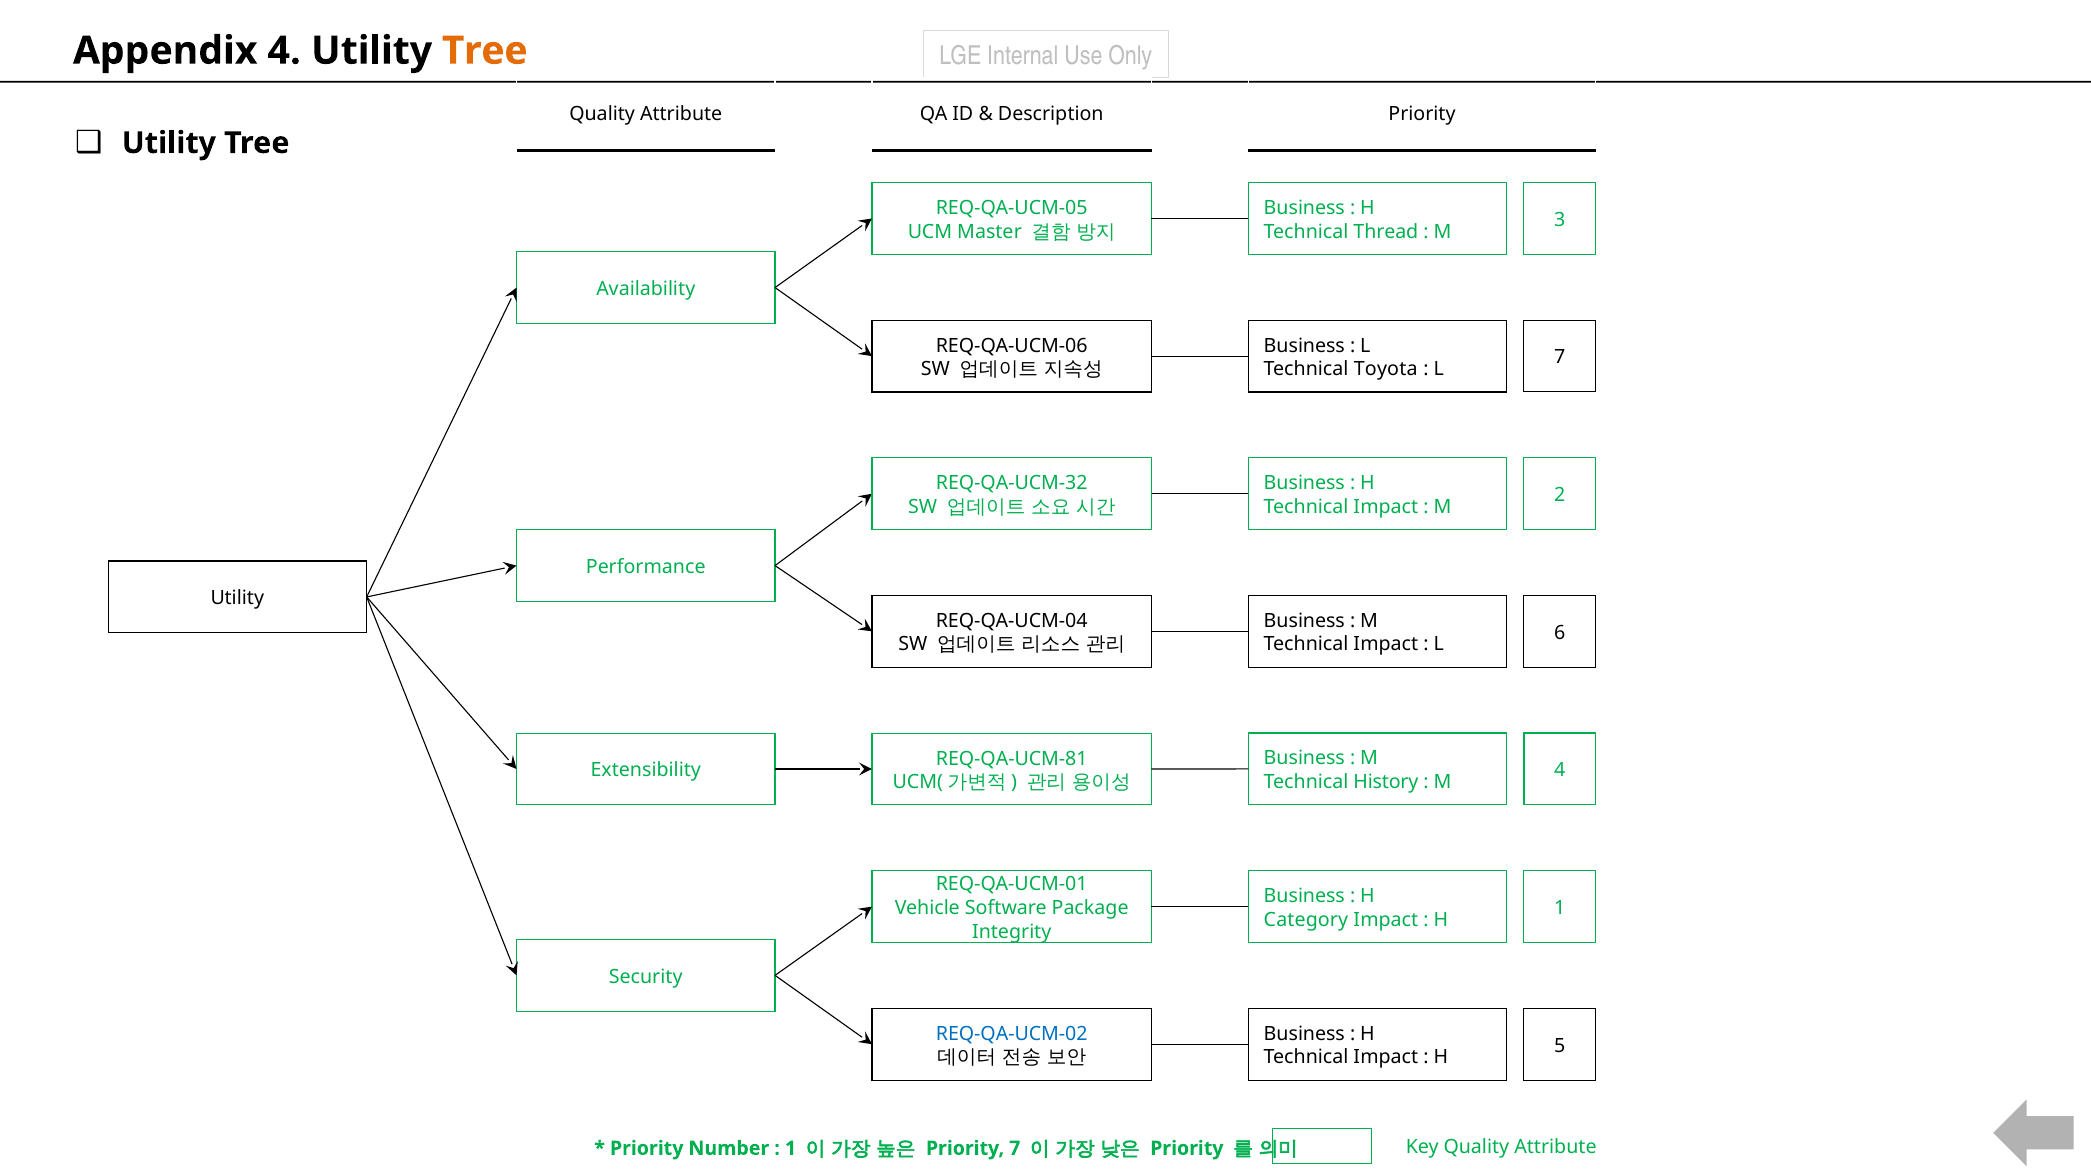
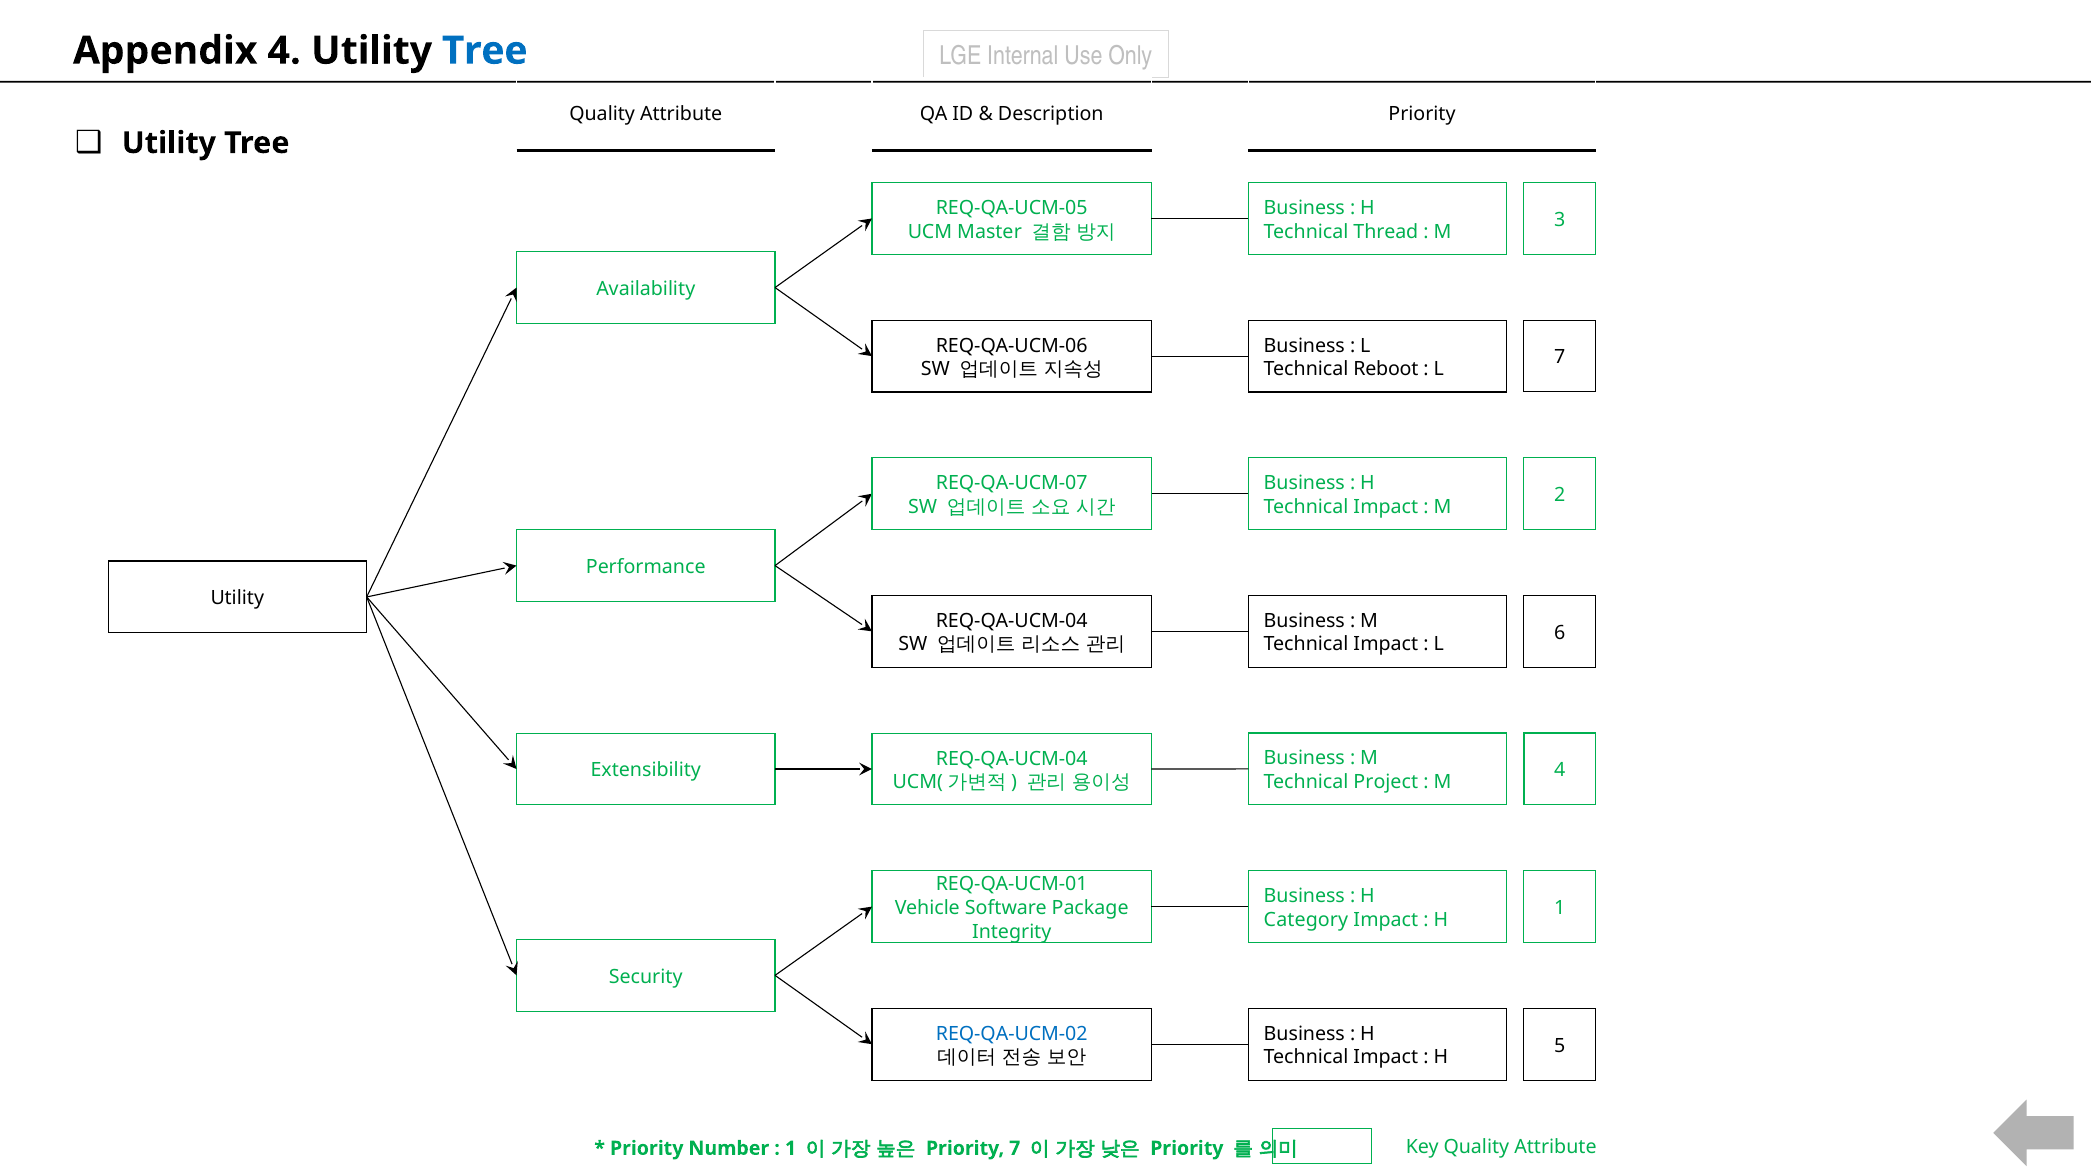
Tree at (485, 51) colour: orange -> blue
Toyota: Toyota -> Reboot
REQ-QA-UCM-32: REQ-QA-UCM-32 -> REQ-QA-UCM-07
REQ-QA-UCM-81 at (1012, 759): REQ-QA-UCM-81 -> REQ-QA-UCM-04
History: History -> Project
